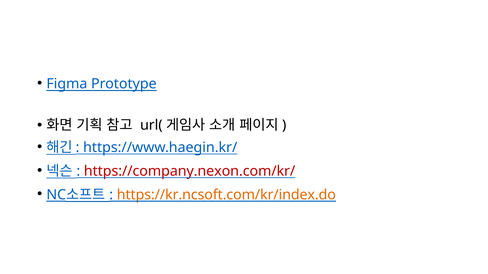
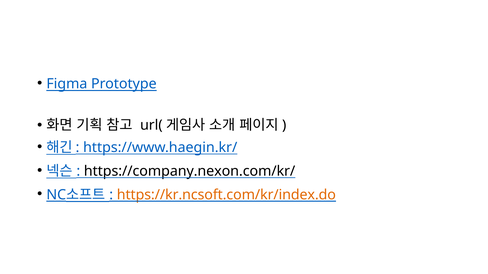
https://company.nexon.com/kr/ colour: red -> black
